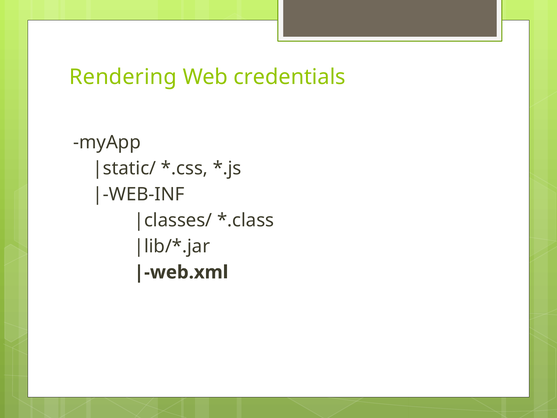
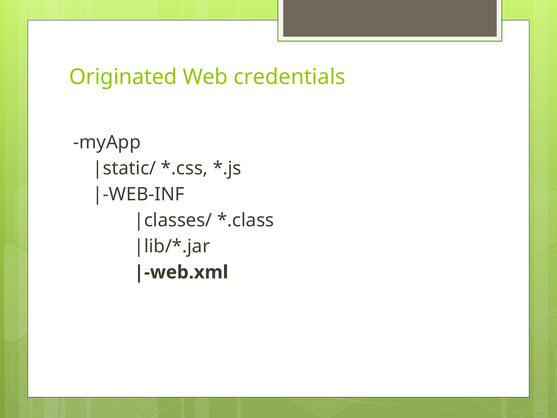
Rendering: Rendering -> Originated
